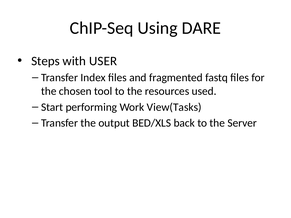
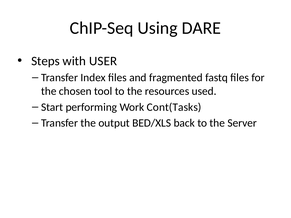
View(Tasks: View(Tasks -> Cont(Tasks
